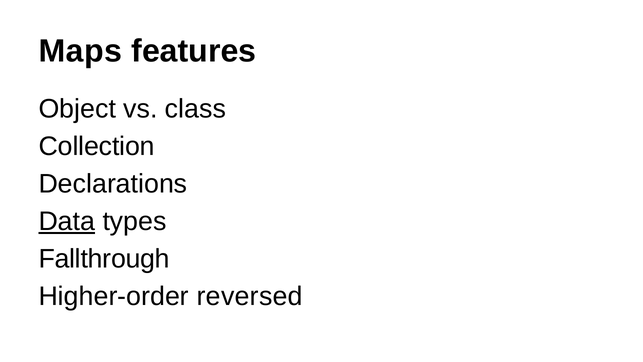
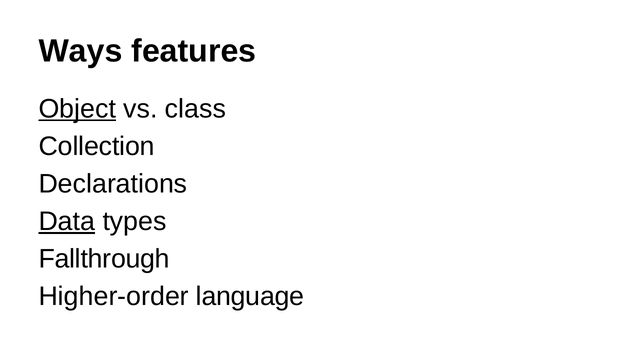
Maps: Maps -> Ways
Object underline: none -> present
reversed: reversed -> language
